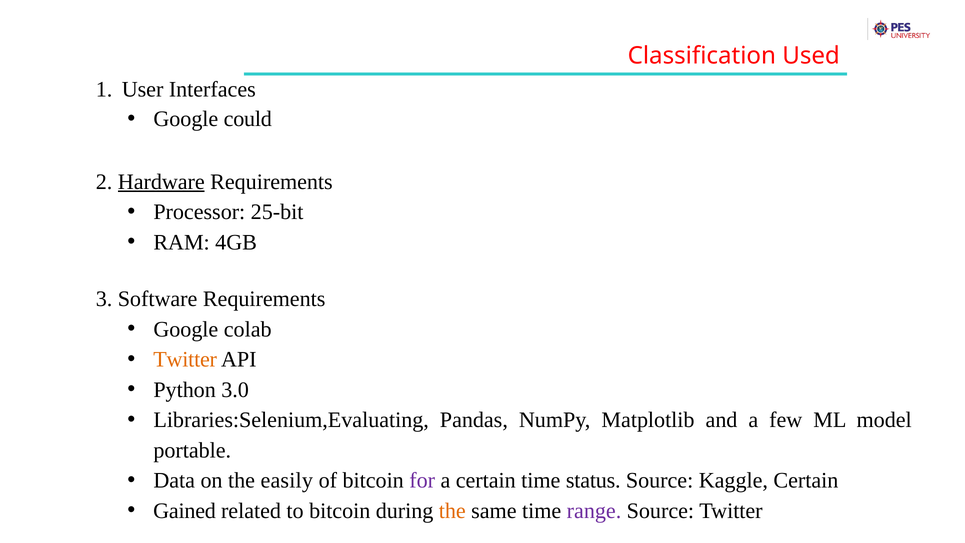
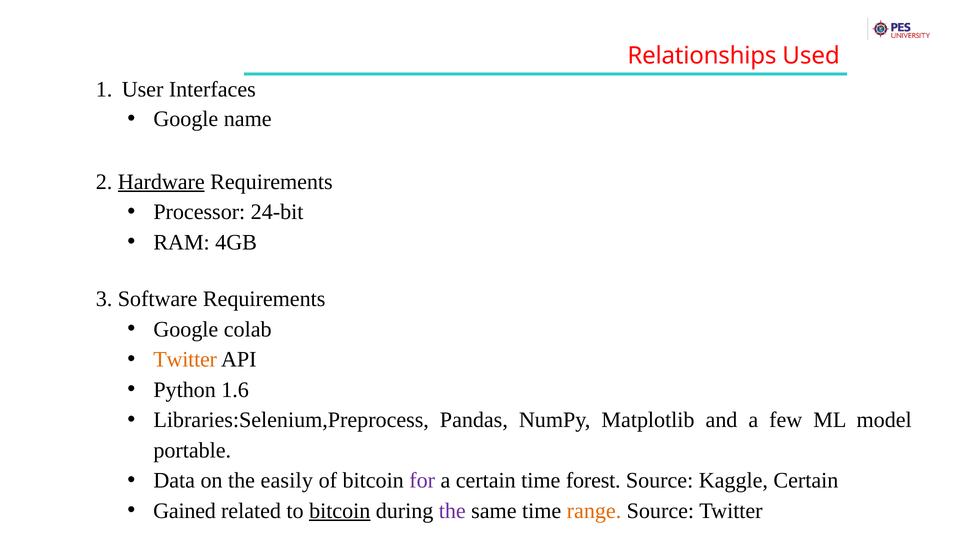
Classification: Classification -> Relationships
could: could -> name
25-bit: 25-bit -> 24-bit
3.0: 3.0 -> 1.6
Libraries:Selenium,Evaluating: Libraries:Selenium,Evaluating -> Libraries:Selenium,Preprocess
status: status -> forest
bitcoin at (340, 511) underline: none -> present
the at (452, 511) colour: orange -> purple
range colour: purple -> orange
